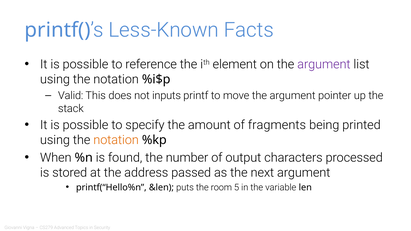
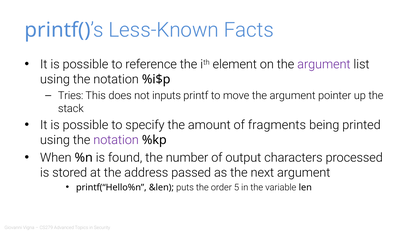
Valid: Valid -> Tries
notation at (116, 140) colour: orange -> purple
room: room -> order
